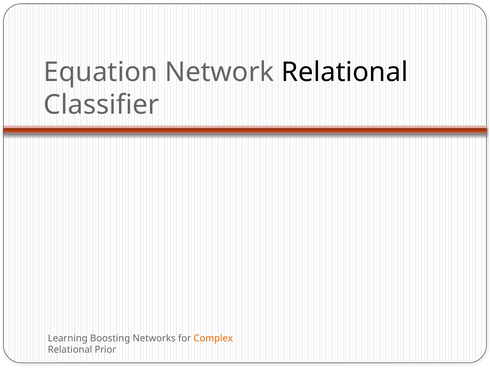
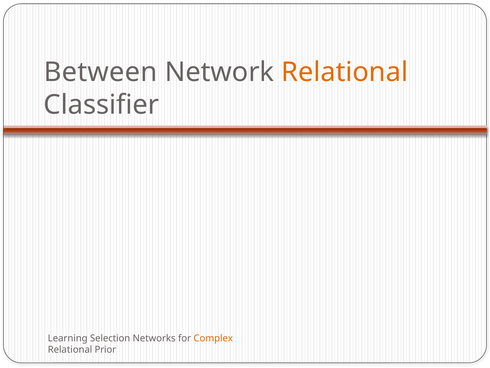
Equation: Equation -> Between
Relational at (345, 72) colour: black -> orange
Boosting: Boosting -> Selection
